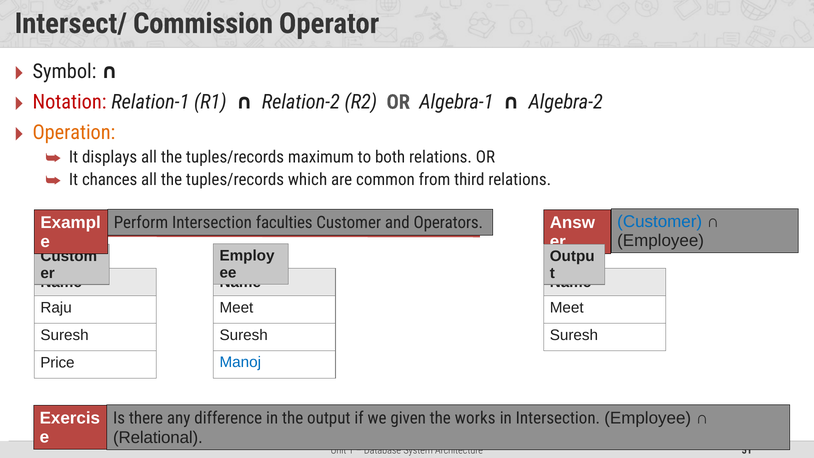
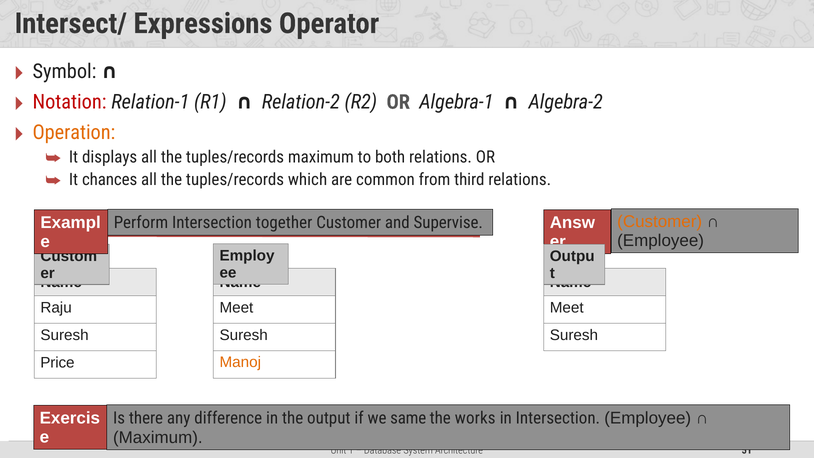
Commission: Commission -> Expressions
Customer at (660, 222) colour: blue -> orange
faculties: faculties -> together
Operators: Operators -> Supervise
Manoj colour: blue -> orange
given: given -> same
Relational at (158, 437): Relational -> Maximum
